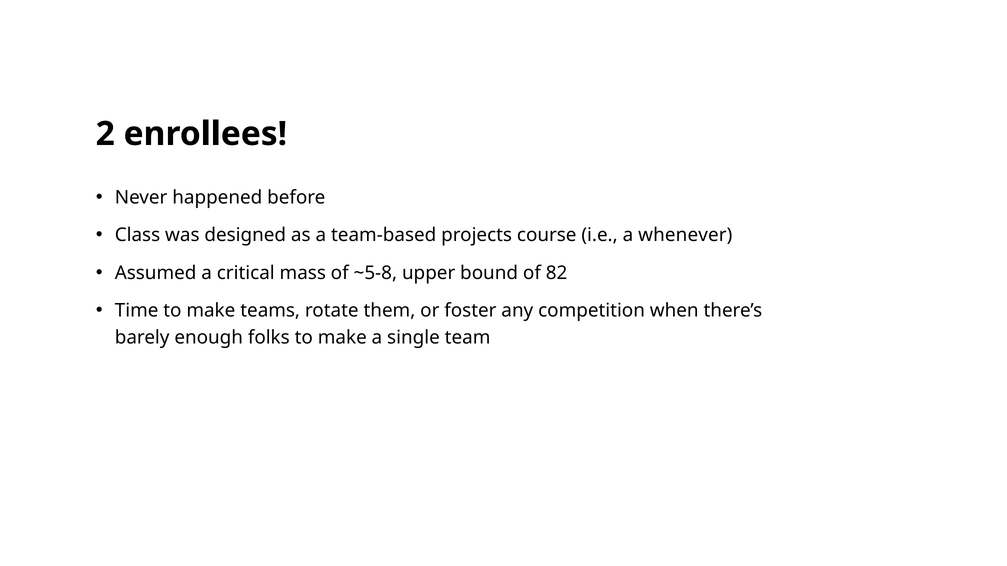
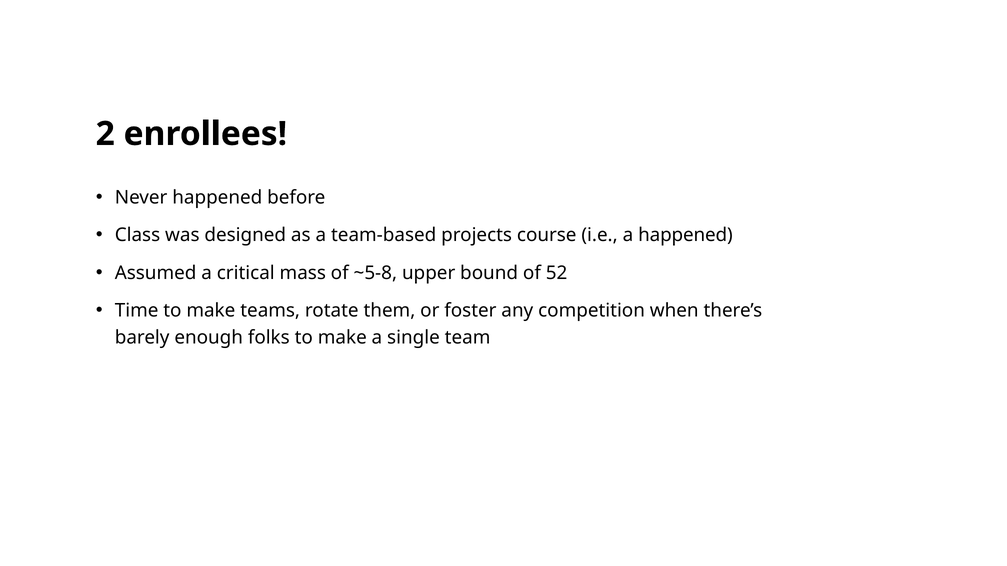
a whenever: whenever -> happened
82: 82 -> 52
